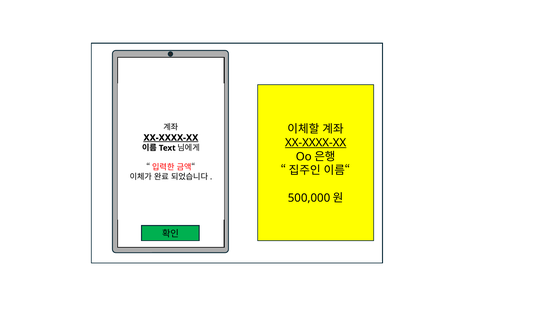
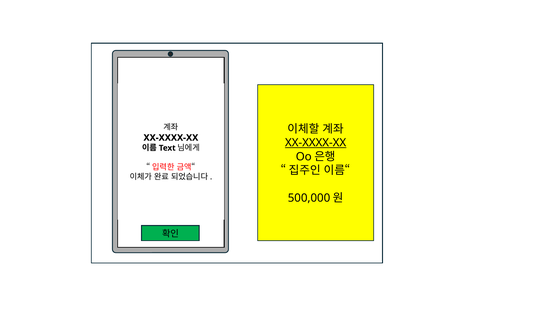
XX-XXXX-XX at (171, 137) underline: present -> none
